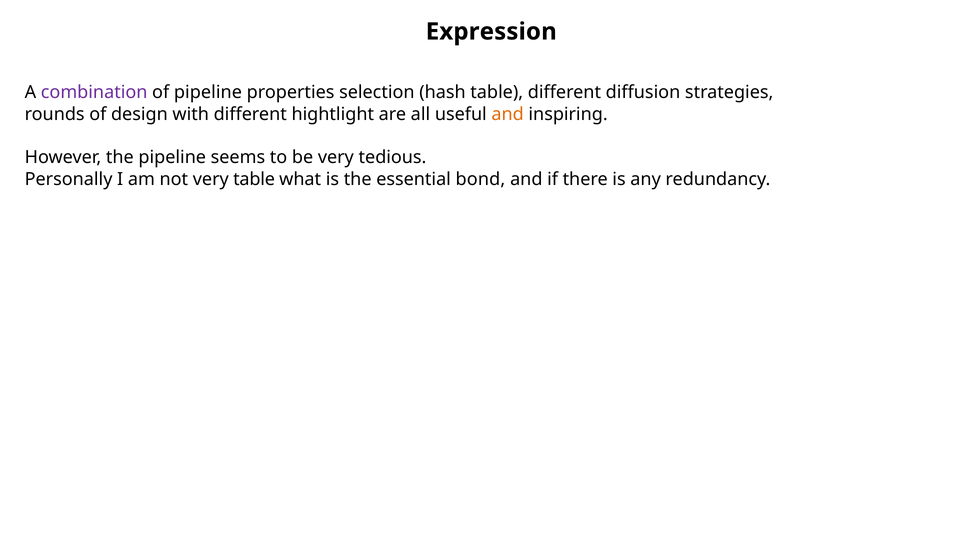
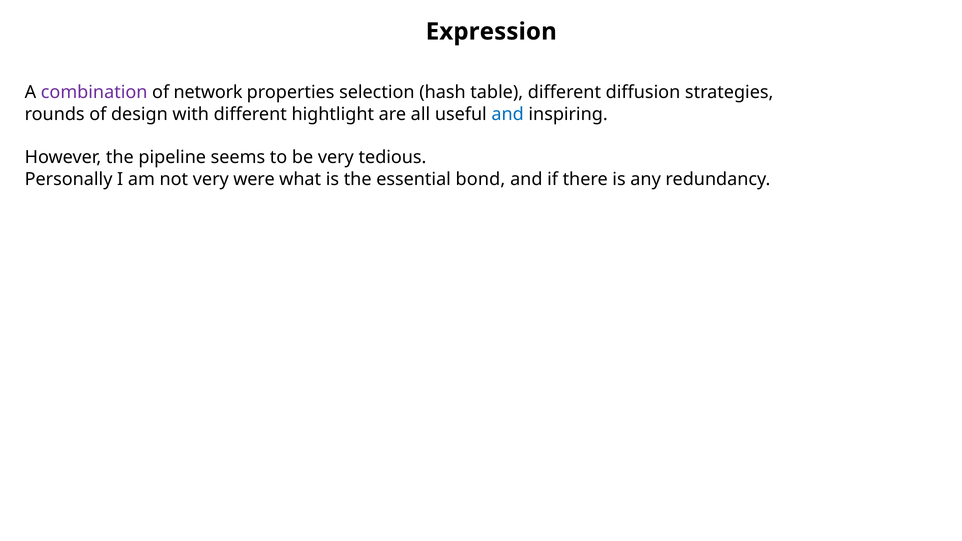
of pipeline: pipeline -> network
and at (508, 114) colour: orange -> blue
very table: table -> were
